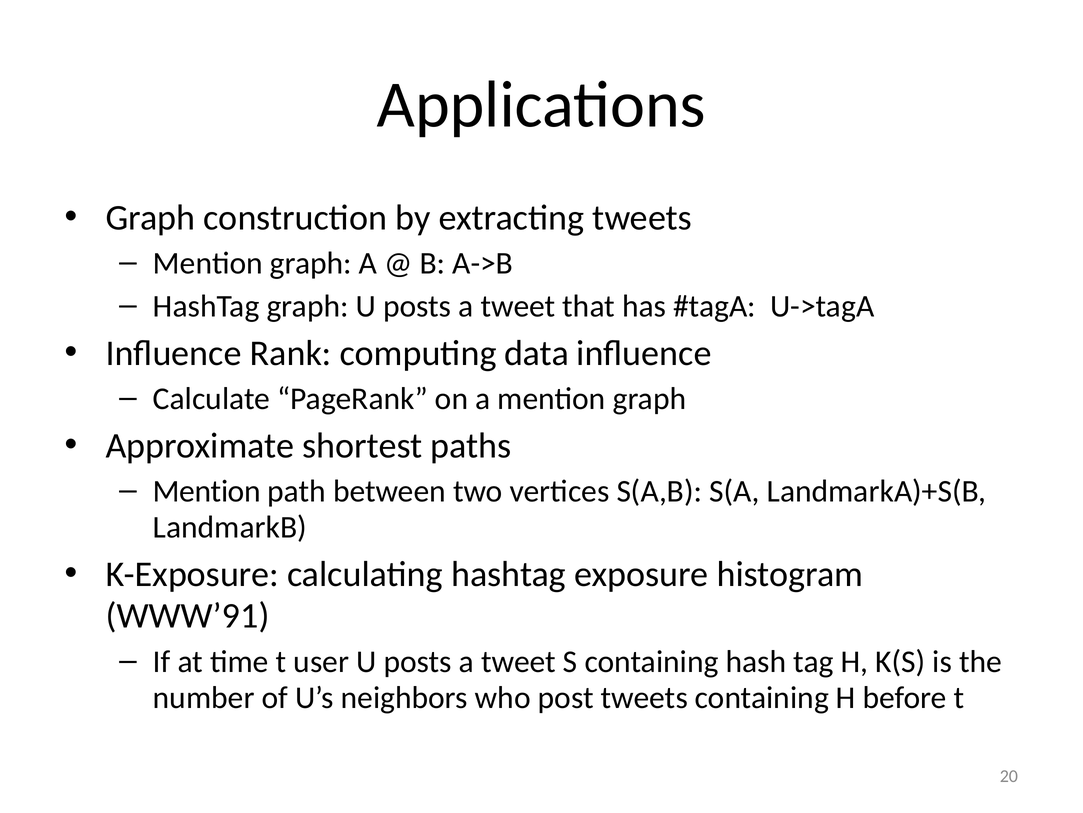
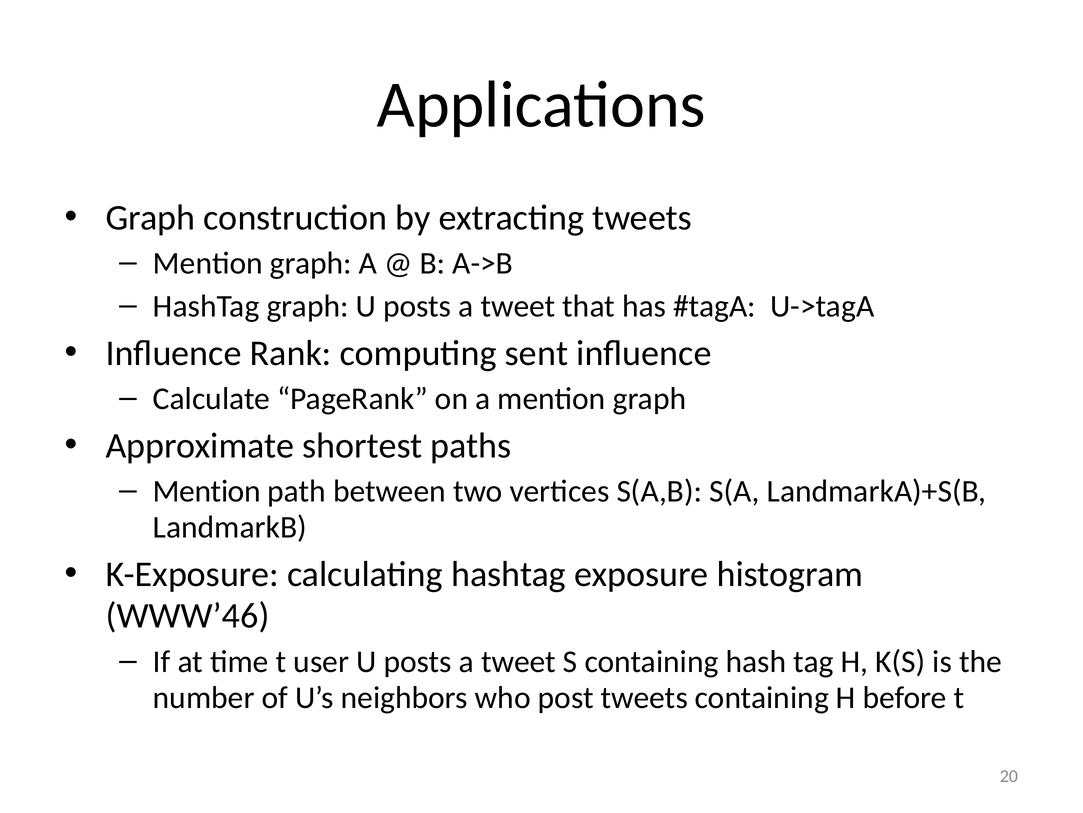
data: data -> sent
WWW’91: WWW’91 -> WWW’46
